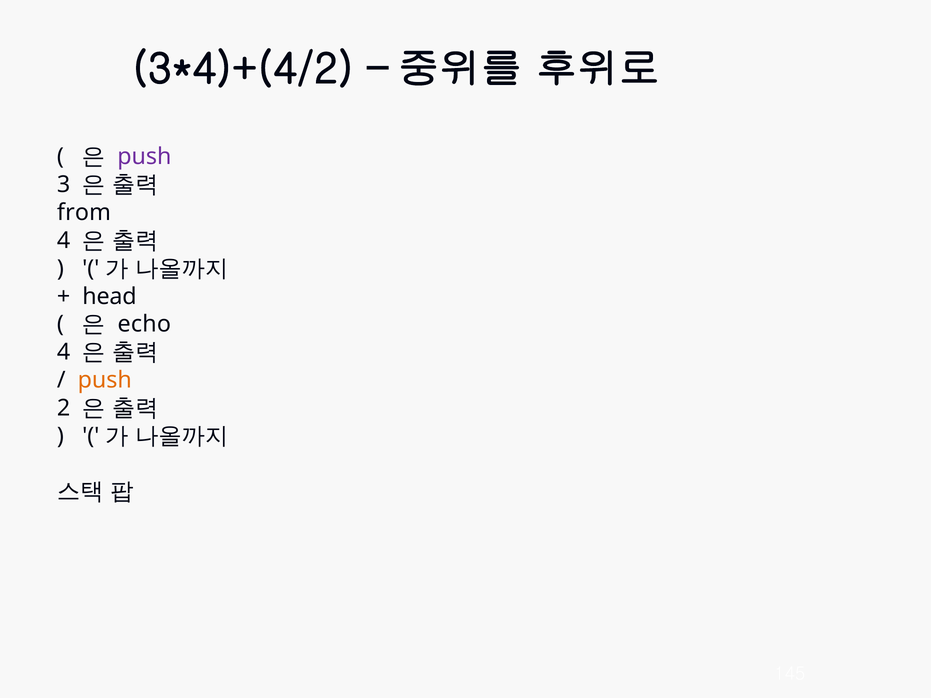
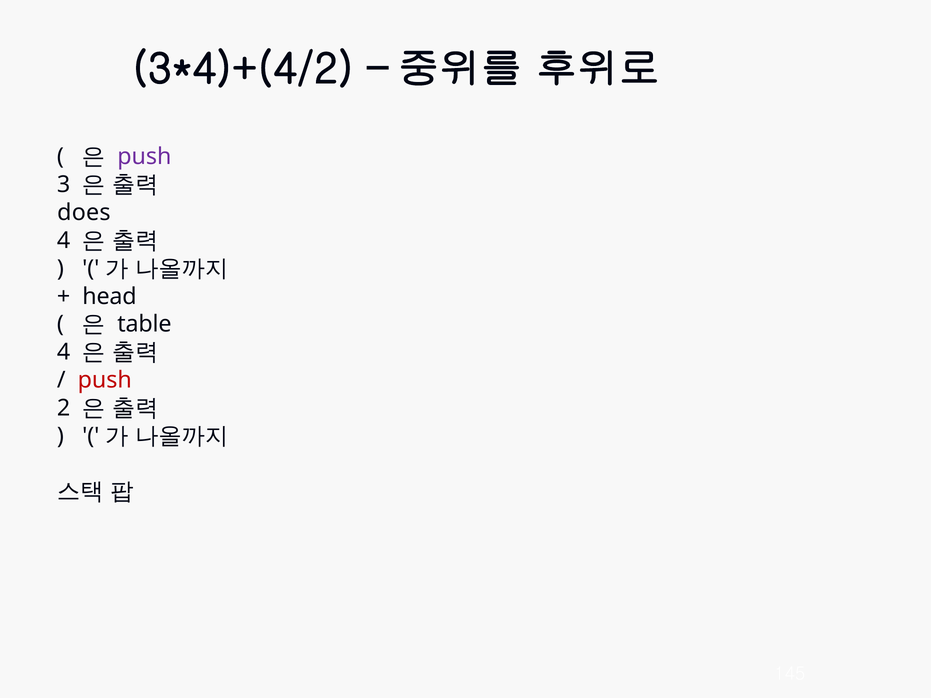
from: from -> does
echo: echo -> table
push at (105, 380) colour: orange -> red
